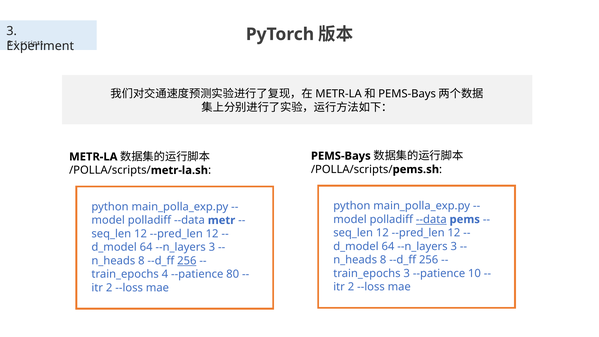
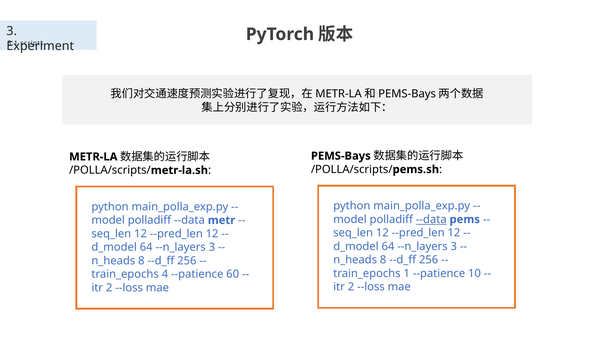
256 at (187, 261) underline: present -> none
3 at (407, 273): 3 -> 1
80: 80 -> 60
